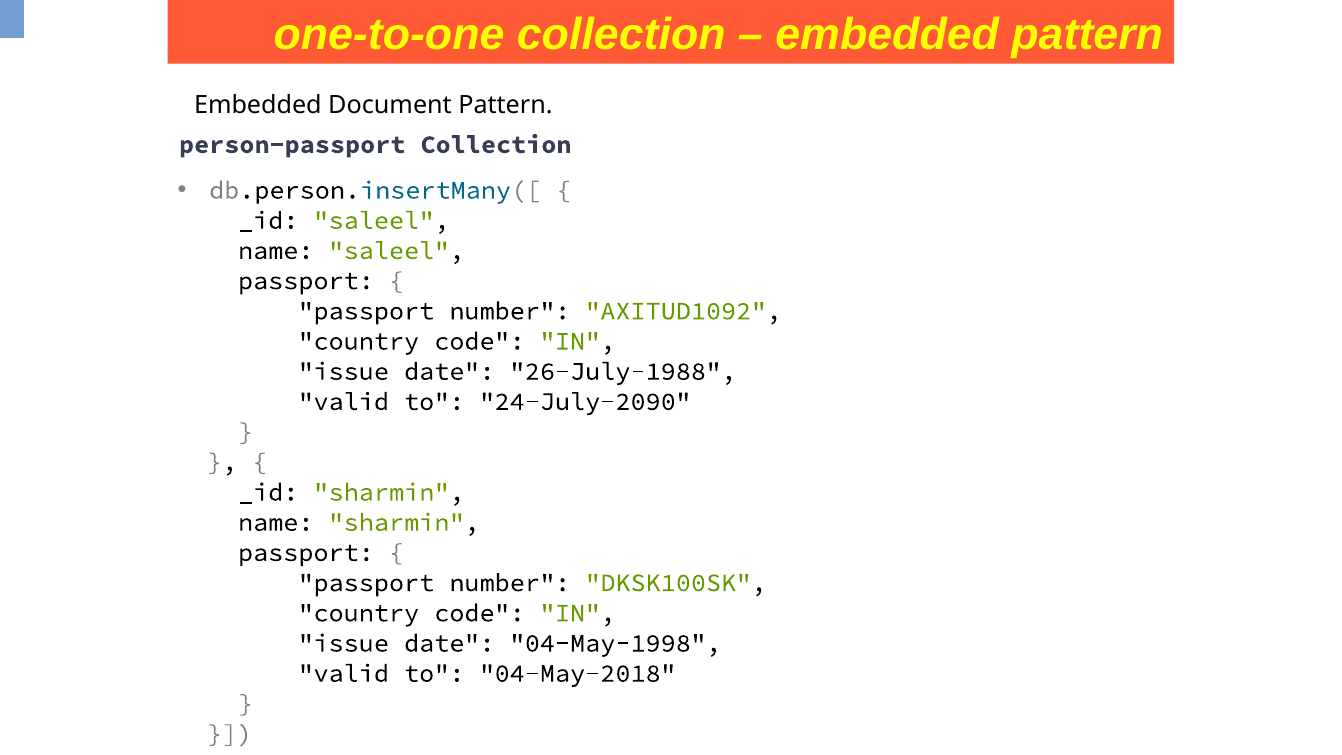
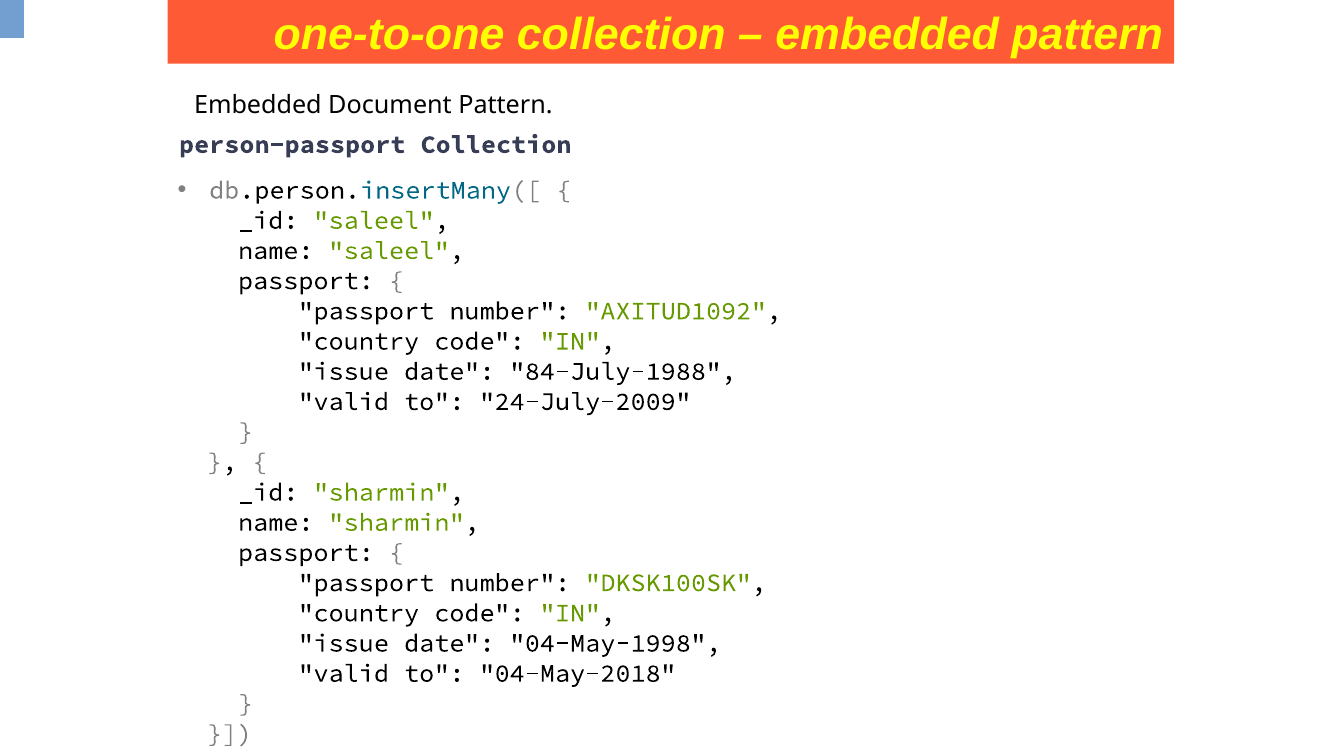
26-July-1988: 26-July-1988 -> 84-July-1988
24-July-2090: 24-July-2090 -> 24-July-2009
